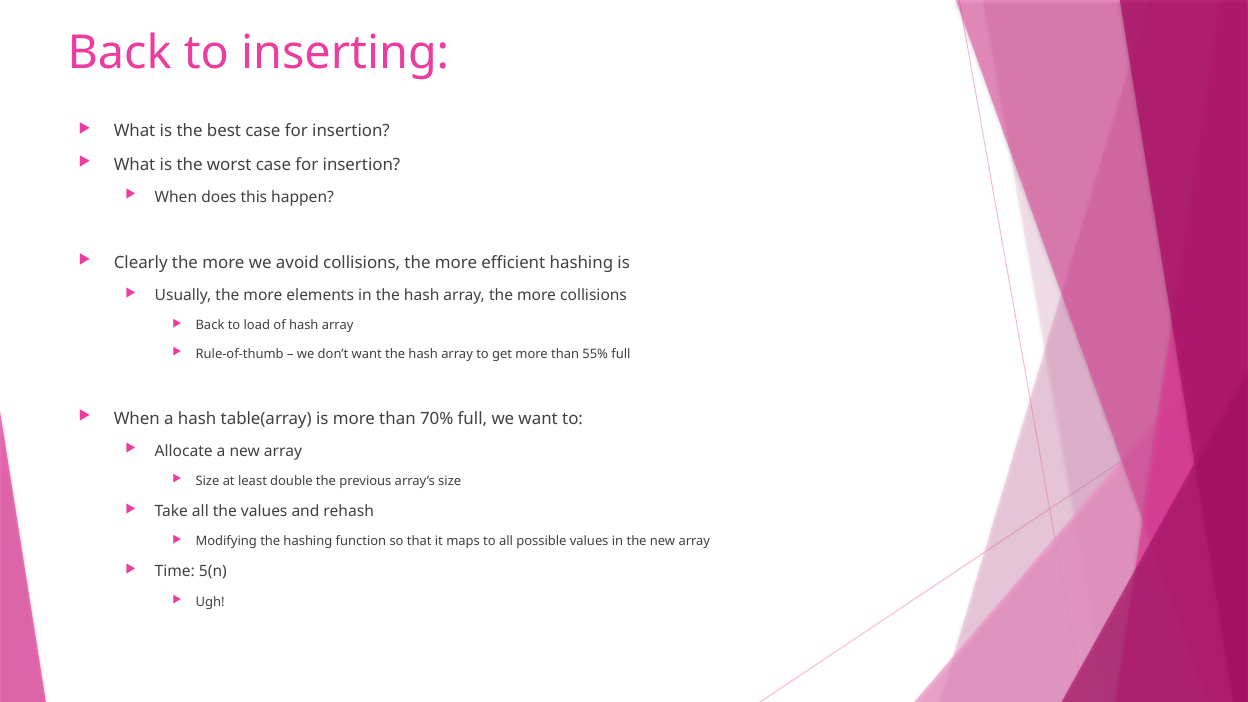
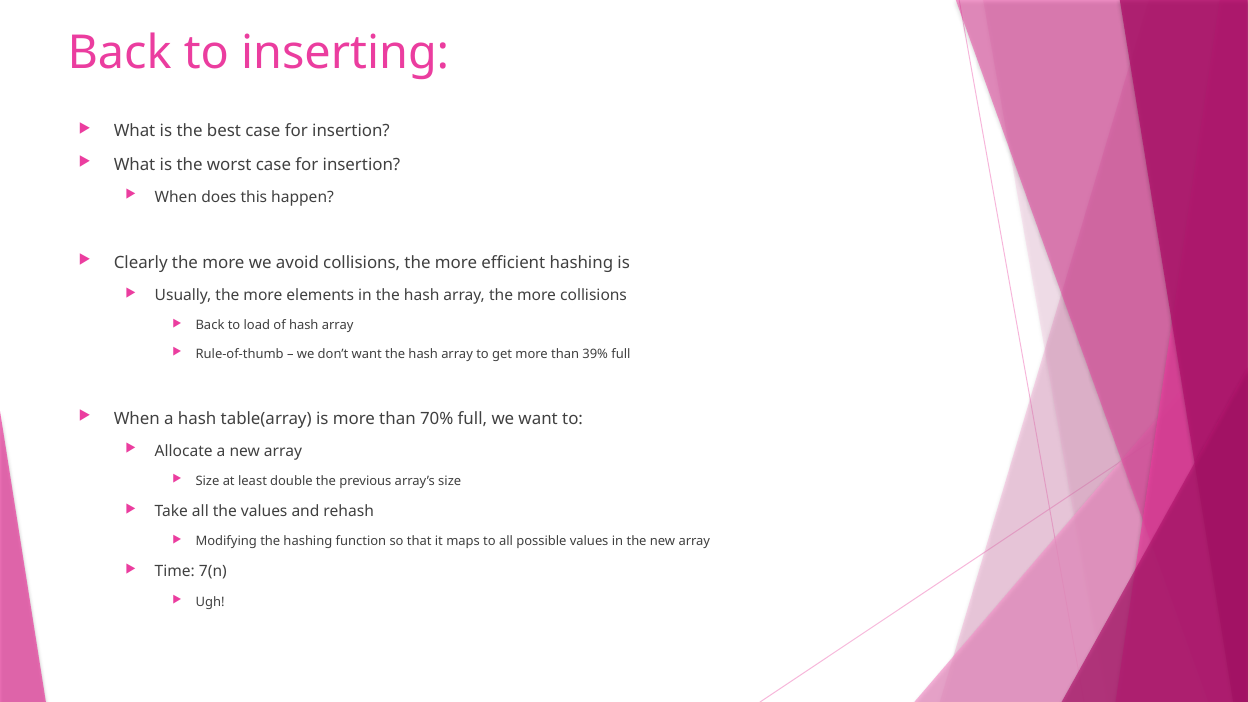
55%: 55% -> 39%
5(n: 5(n -> 7(n
